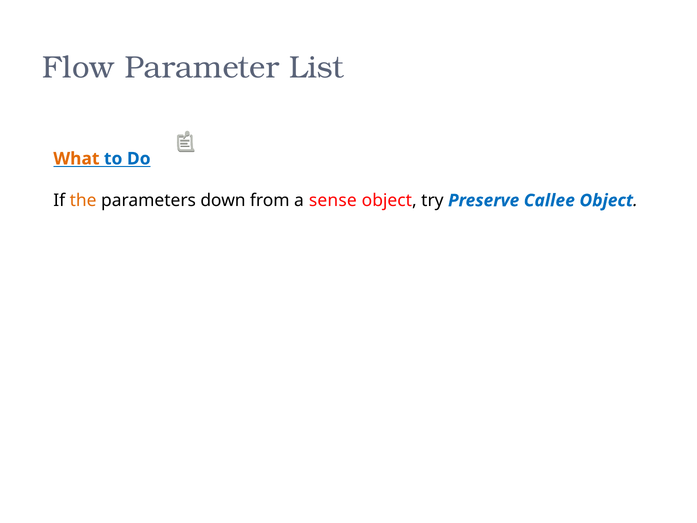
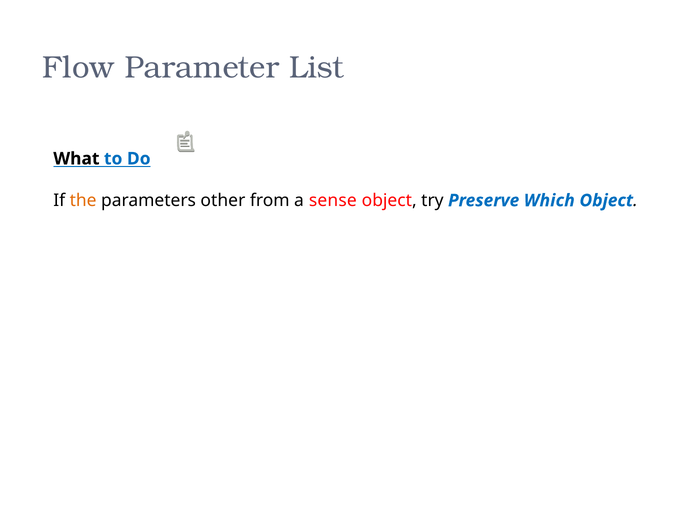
What colour: orange -> black
down: down -> other
Callee: Callee -> Which
